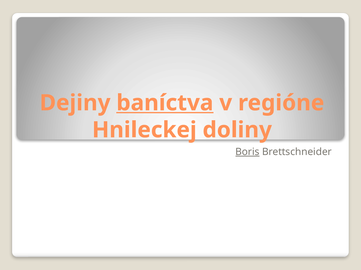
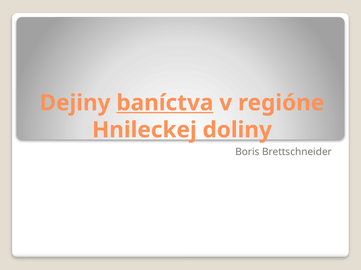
Boris underline: present -> none
